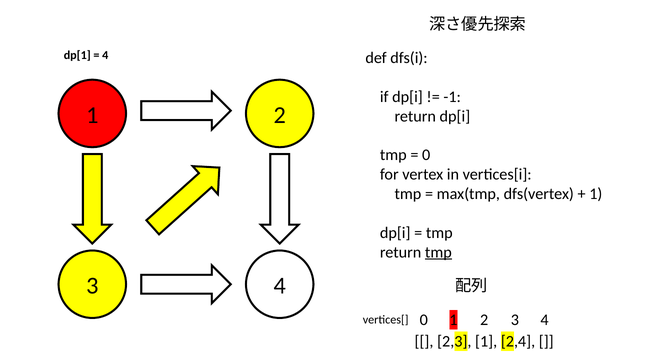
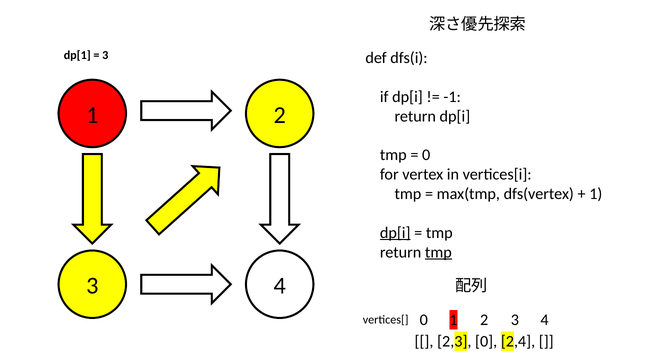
4 at (105, 55): 4 -> 3
dp[i at (395, 233) underline: none -> present
2,3 1: 1 -> 0
